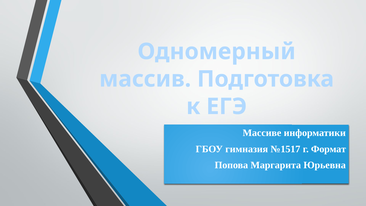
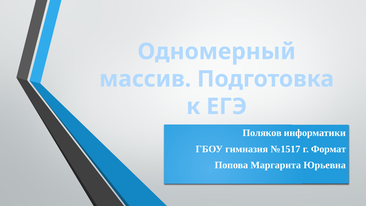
Массиве: Массиве -> Поляков
